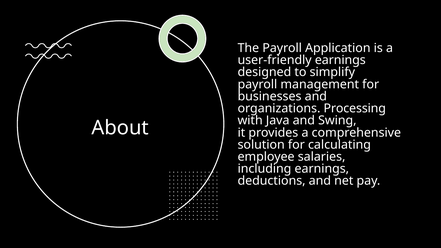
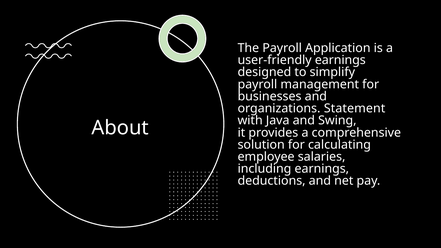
Processing: Processing -> Statement
